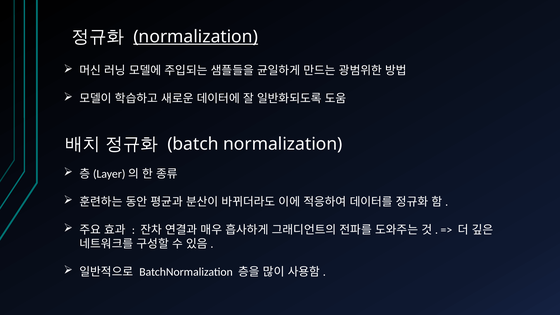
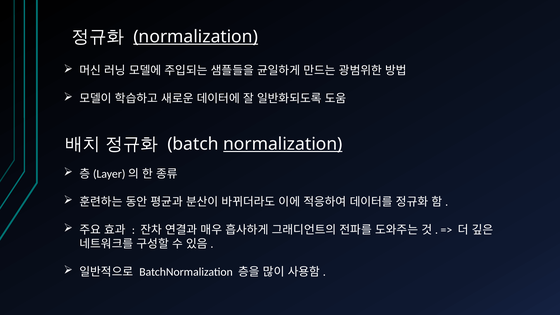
normalization at (283, 144) underline: none -> present
